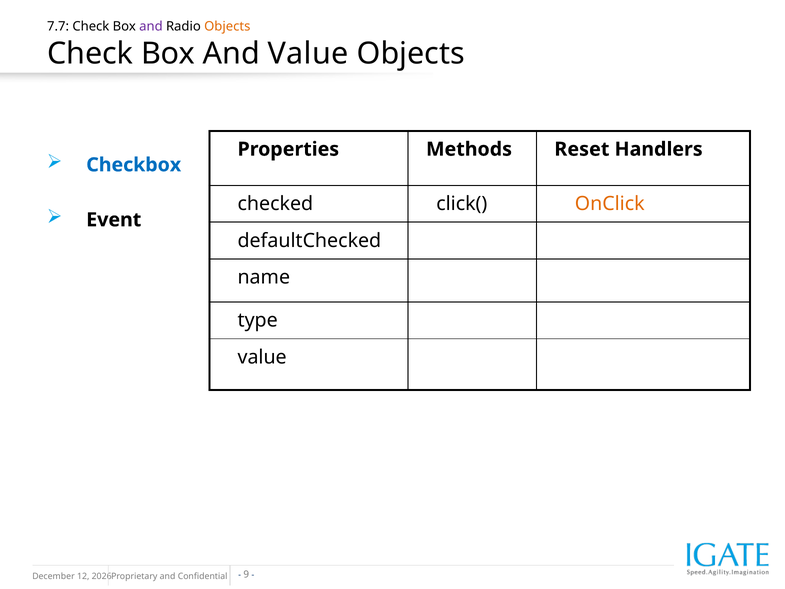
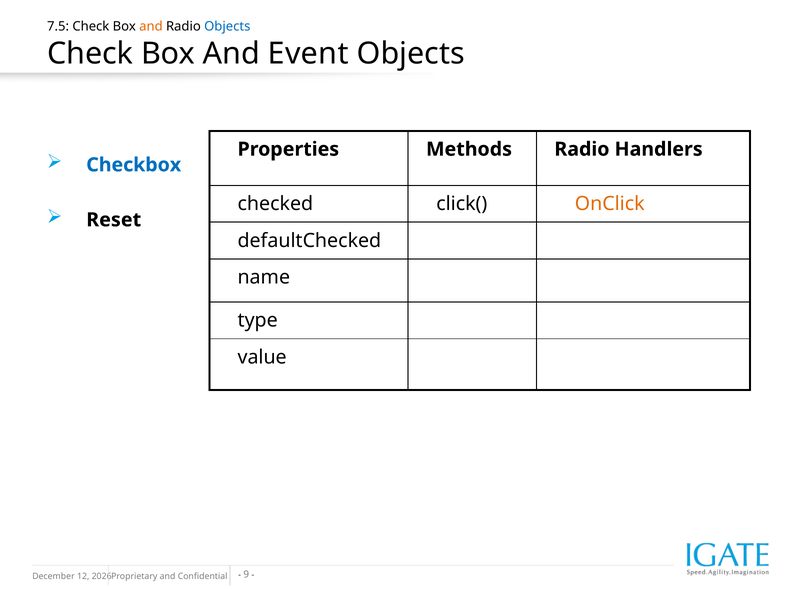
7.7: 7.7 -> 7.5
and at (151, 26) colour: purple -> orange
Objects at (227, 26) colour: orange -> blue
And Value: Value -> Event
Methods Reset: Reset -> Radio
Event: Event -> Reset
